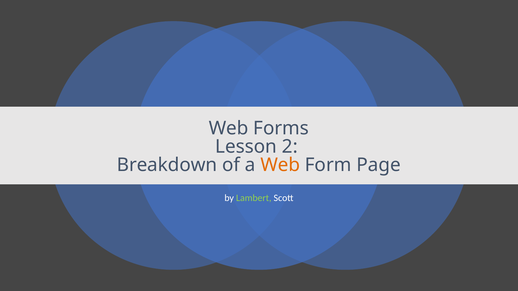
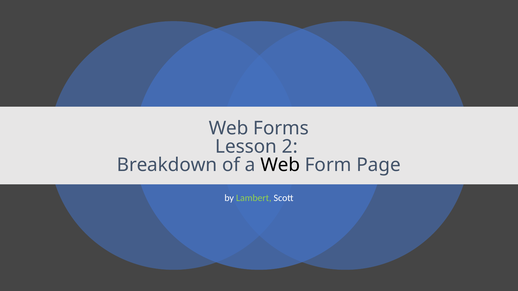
Web at (280, 165) colour: orange -> black
